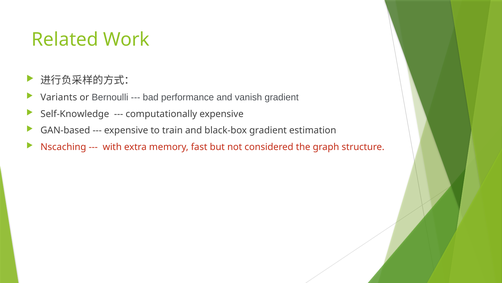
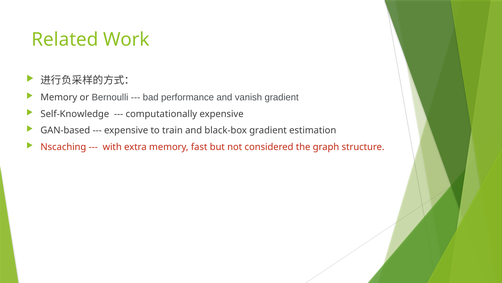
Variants at (59, 97): Variants -> Memory
